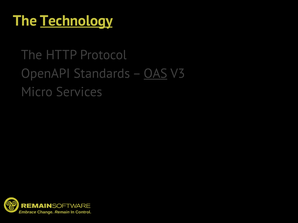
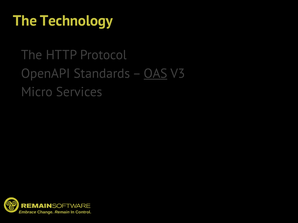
Technology underline: present -> none
